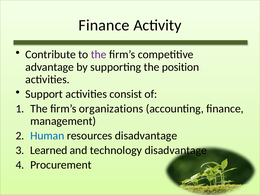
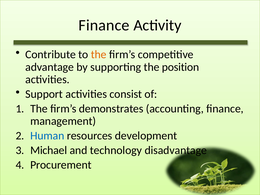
the at (99, 55) colour: purple -> orange
organizations: organizations -> demonstrates
resources disadvantage: disadvantage -> development
Learned: Learned -> Michael
